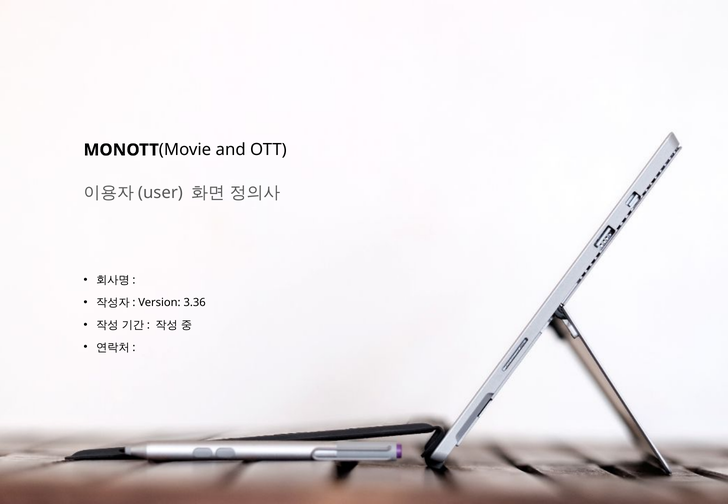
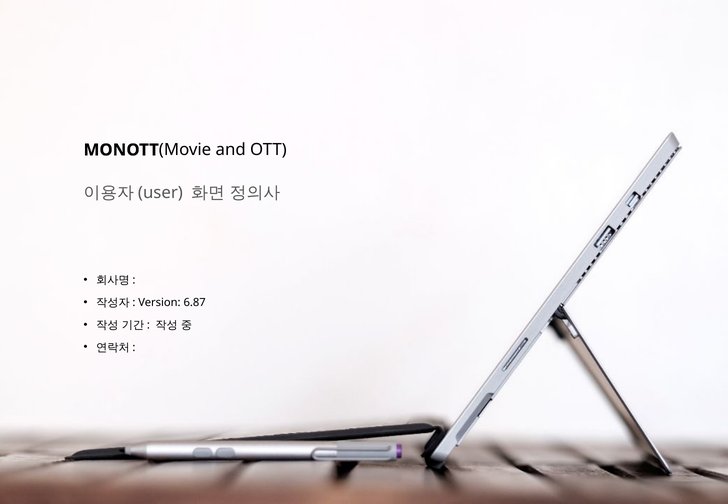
3.36: 3.36 -> 6.87
